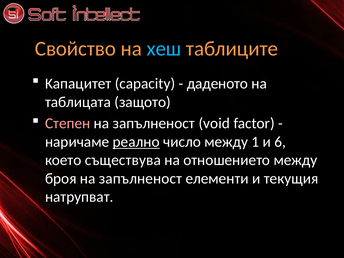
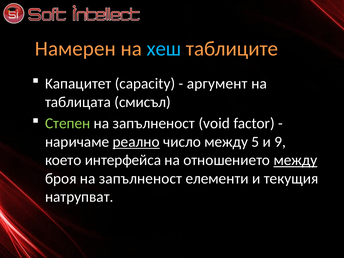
Свойство: Свойство -> Намерен
даденото: даденото -> аргумент
защото: защото -> смисъл
Степен colour: pink -> light green
1: 1 -> 5
6: 6 -> 9
съществува: съществува -> интерфейса
между at (295, 160) underline: none -> present
